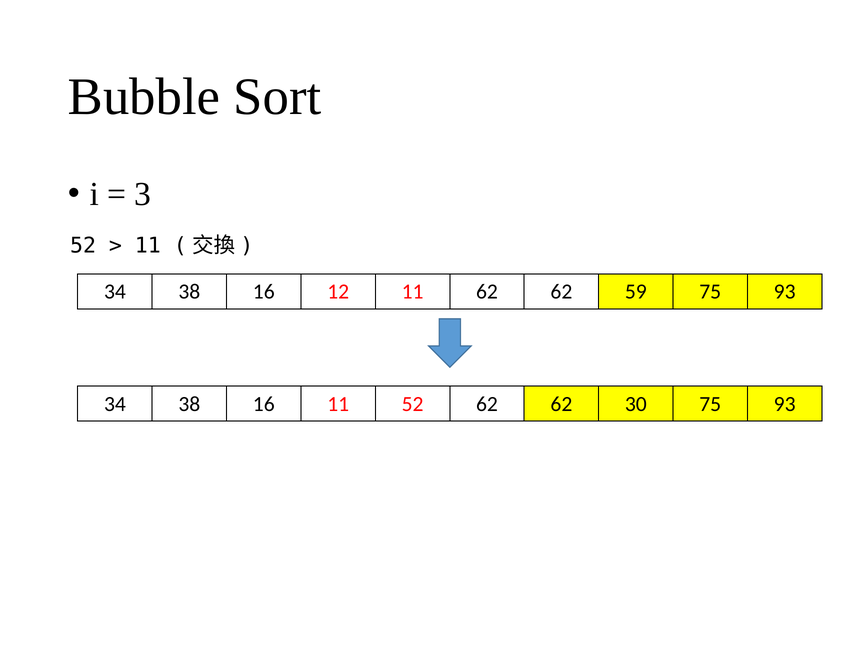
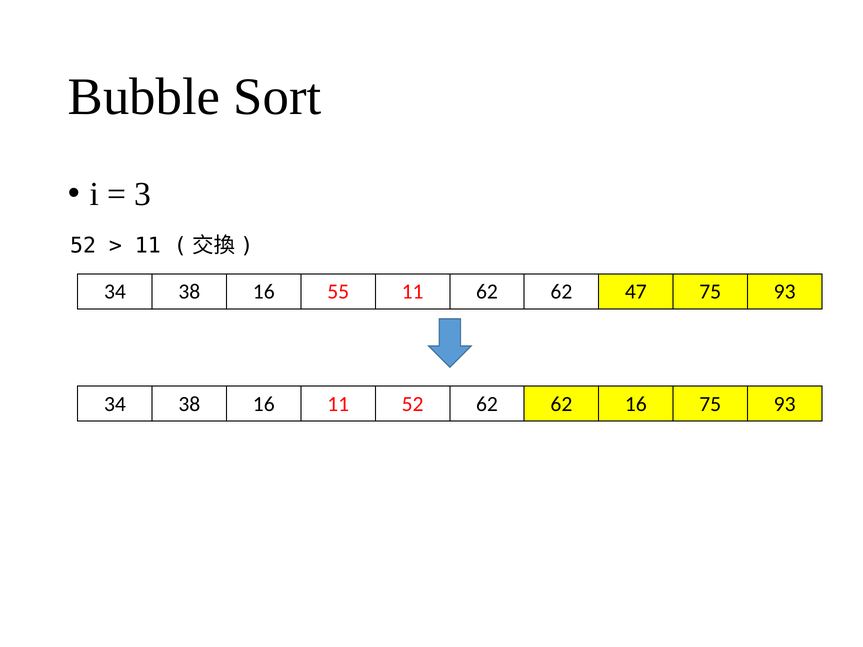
12: 12 -> 55
59: 59 -> 47
62 30: 30 -> 16
